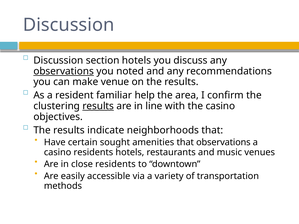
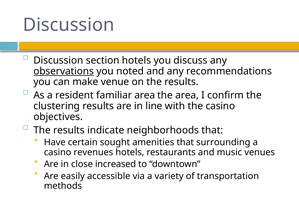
familiar help: help -> area
results at (98, 106) underline: present -> none
that observations: observations -> surrounding
casino residents: residents -> revenues
close residents: residents -> increased
